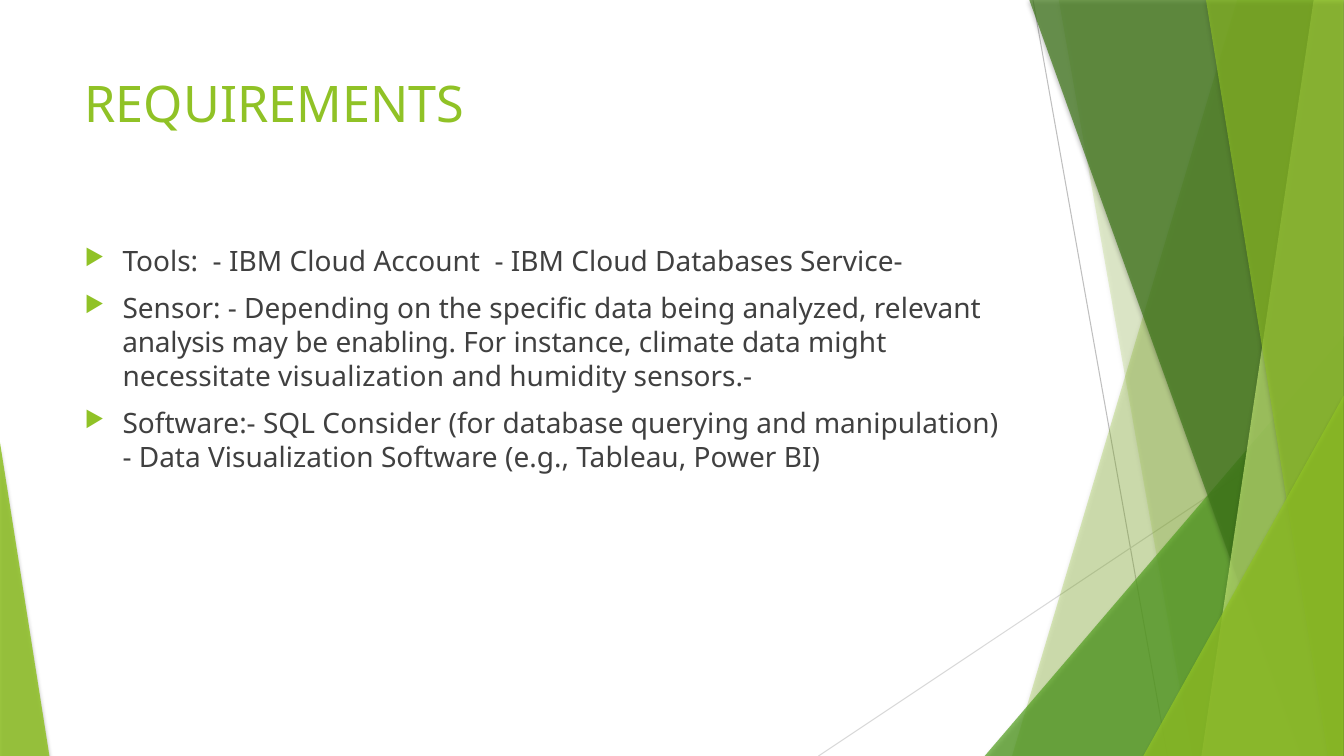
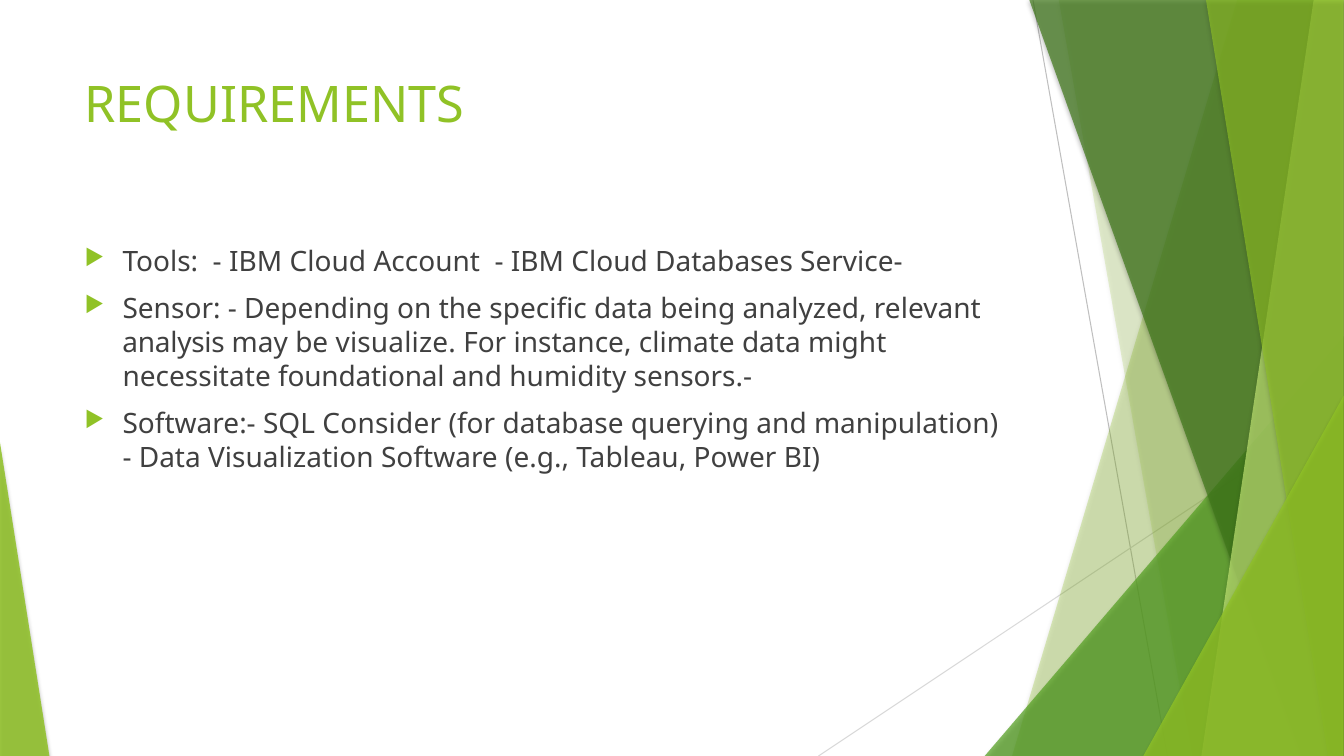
enabling: enabling -> visualize
necessitate visualization: visualization -> foundational
